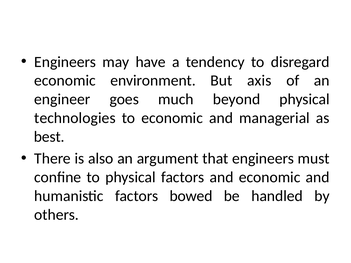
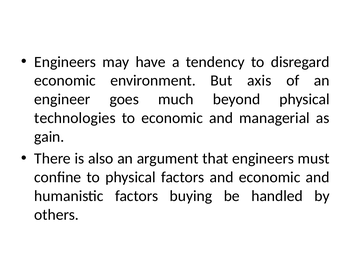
best: best -> gain
bowed: bowed -> buying
